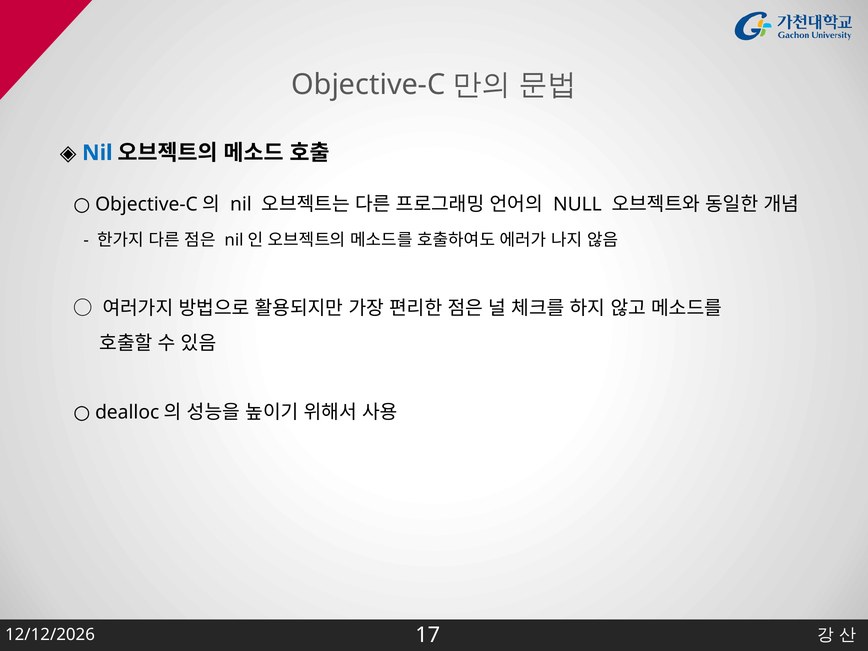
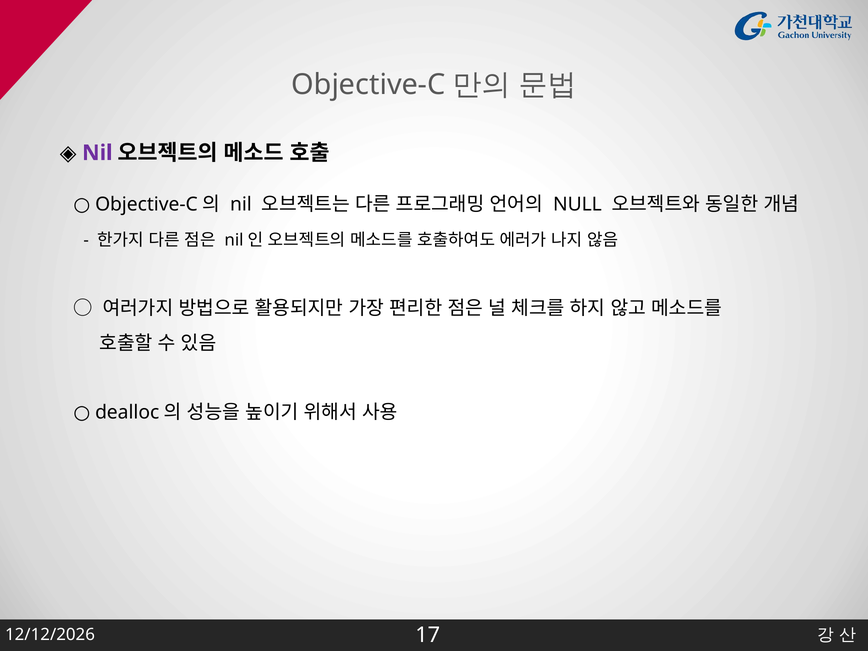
Nil at (97, 153) colour: blue -> purple
